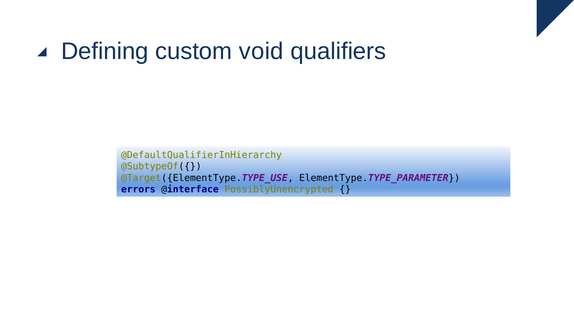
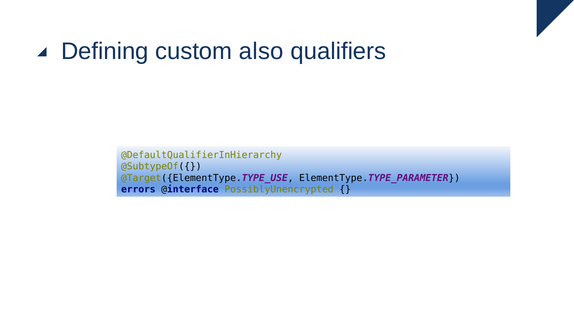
void: void -> also
